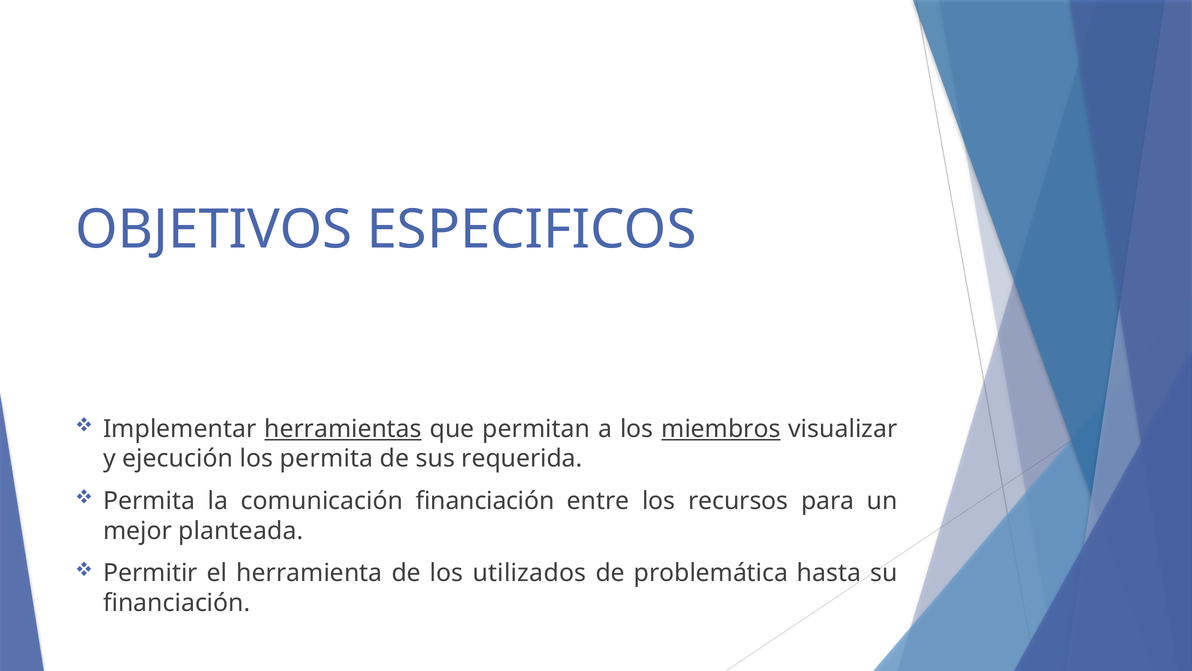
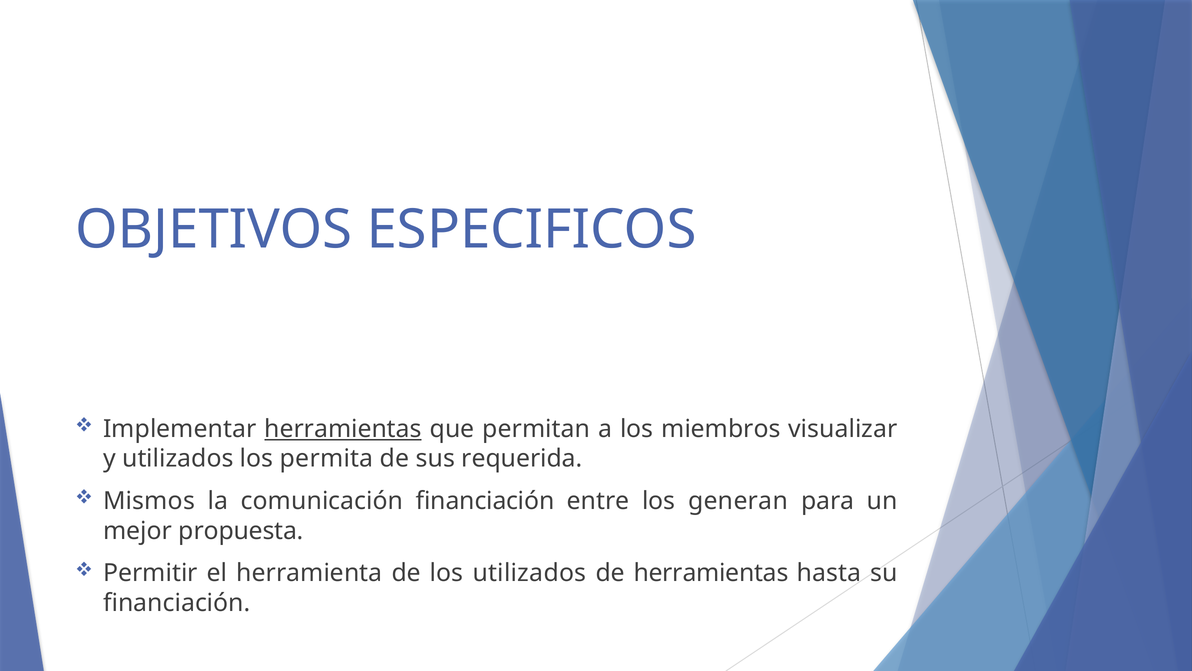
miembros underline: present -> none
y ejecución: ejecución -> utilizados
Permita at (149, 501): Permita -> Mismos
recursos: recursos -> generan
planteada: planteada -> propuesta
de problemática: problemática -> herramientas
